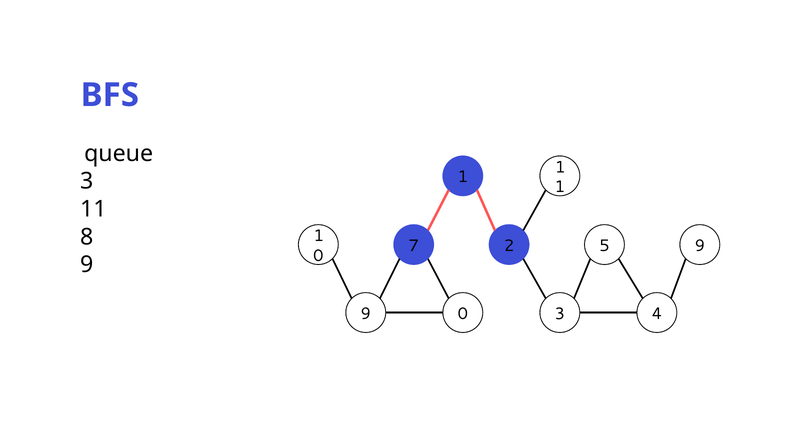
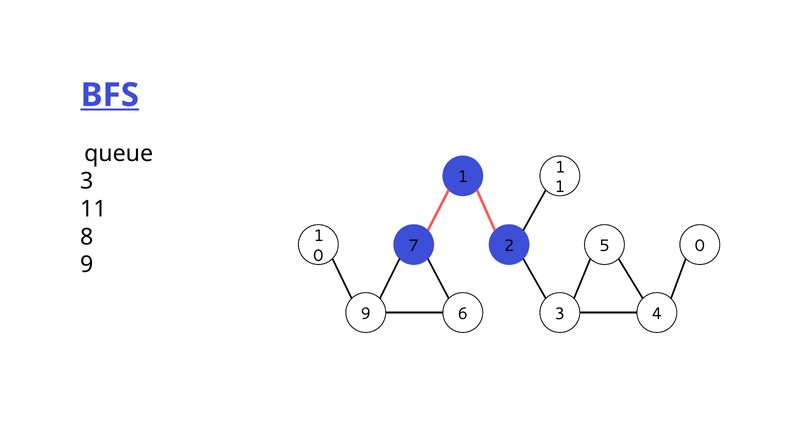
BFS underline: none -> present
5 9: 9 -> 0
9 0: 0 -> 6
